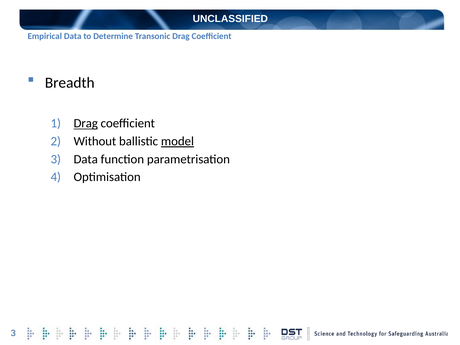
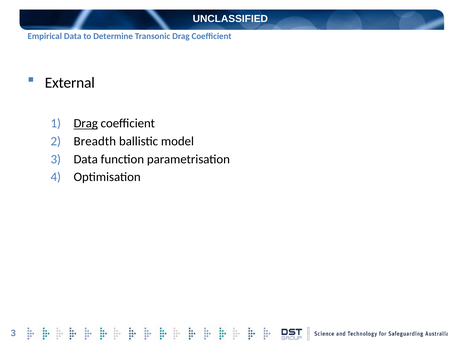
Breadth: Breadth -> External
Without: Without -> Breadth
model underline: present -> none
